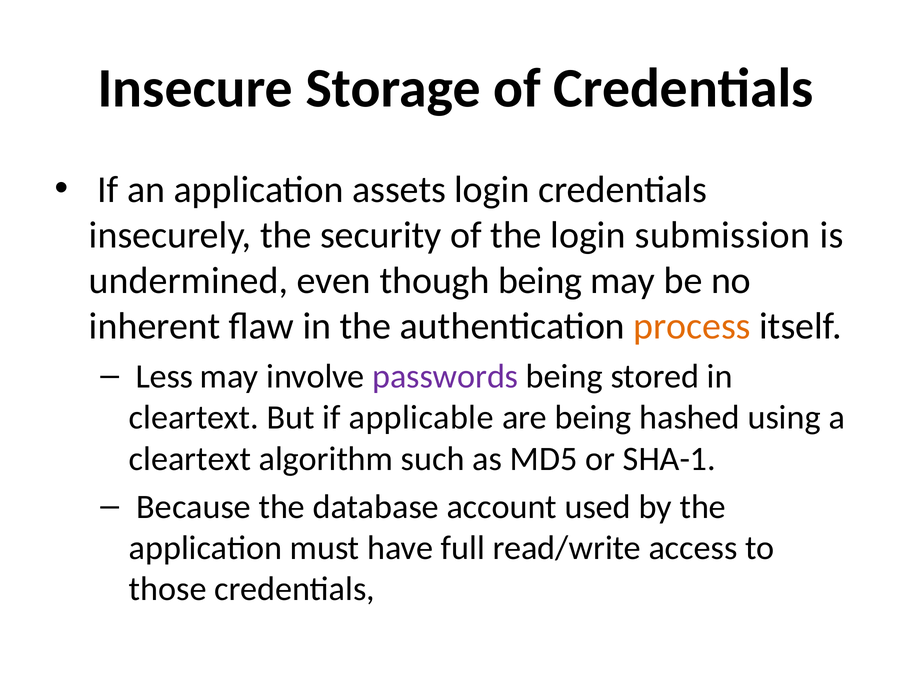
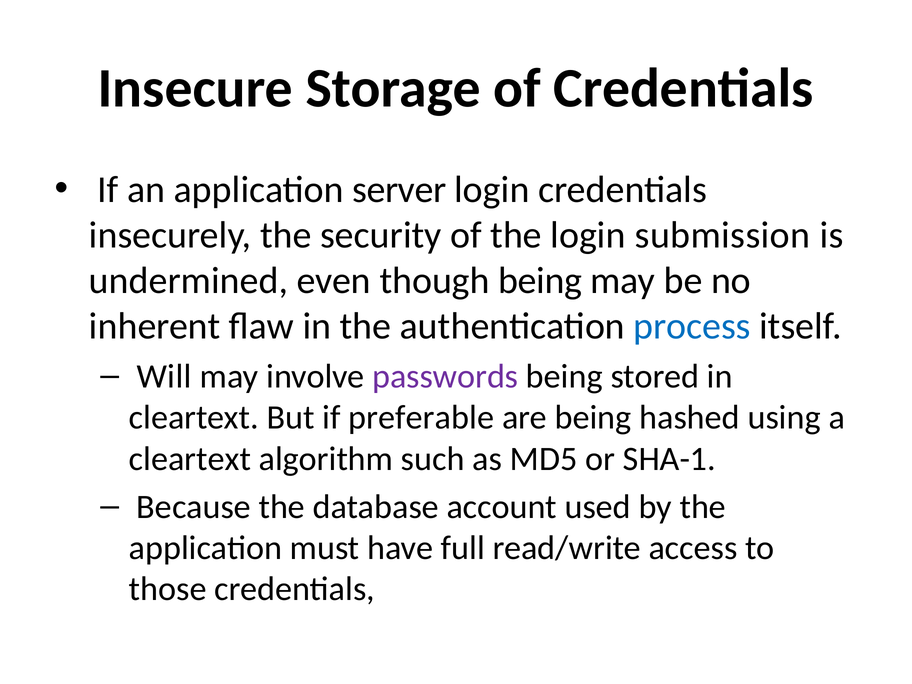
assets: assets -> server
process colour: orange -> blue
Less: Less -> Will
applicable: applicable -> preferable
